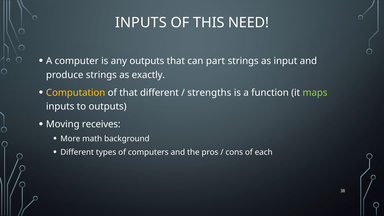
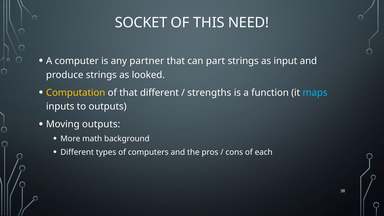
INPUTS at (141, 23): INPUTS -> SOCKET
any outputs: outputs -> partner
exactly: exactly -> looked
maps colour: light green -> light blue
Moving receives: receives -> outputs
